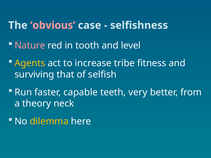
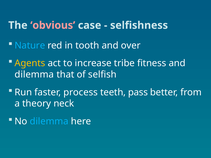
Nature colour: pink -> light blue
level: level -> over
surviving at (34, 75): surviving -> dilemma
capable: capable -> process
very: very -> pass
dilemma at (49, 121) colour: yellow -> light blue
